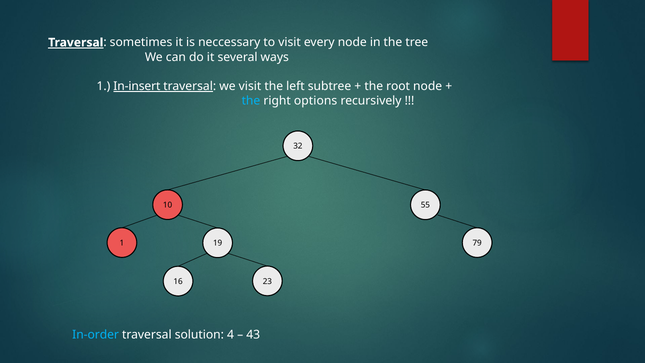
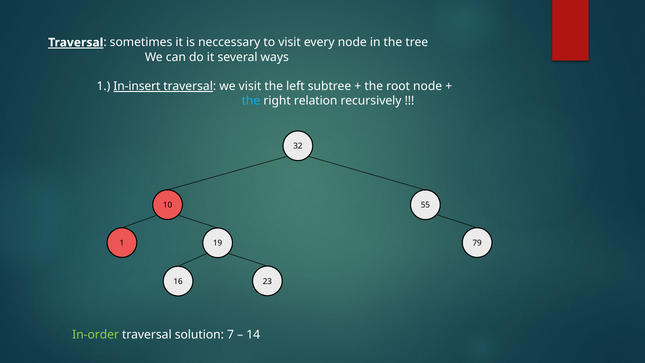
options: options -> relation
In-order colour: light blue -> light green
4: 4 -> 7
43: 43 -> 14
